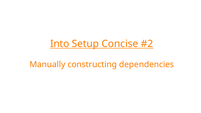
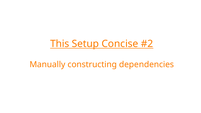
Into: Into -> This
